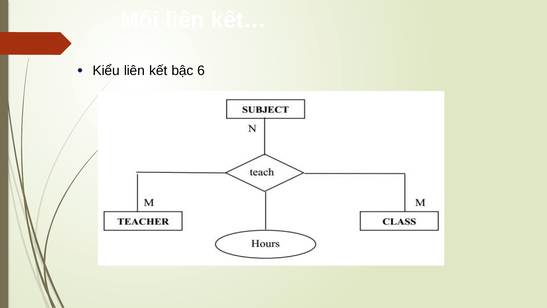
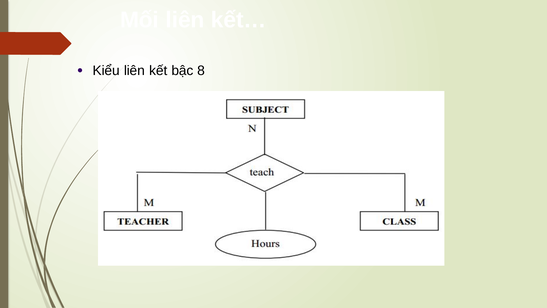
6: 6 -> 8
